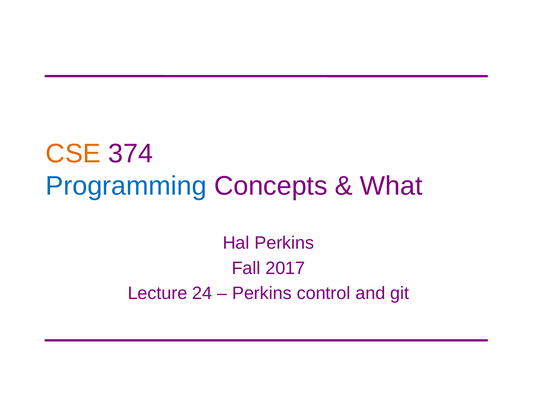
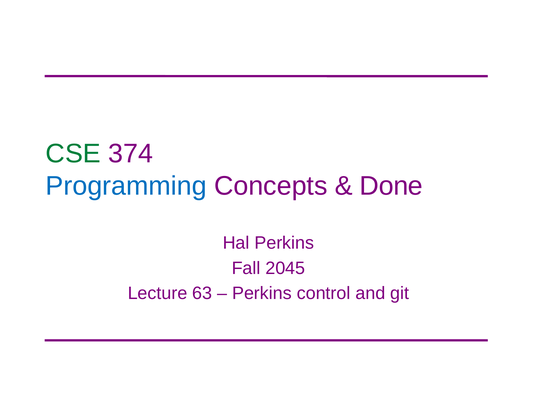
CSE colour: orange -> green
What: What -> Done
2017: 2017 -> 2045
24: 24 -> 63
